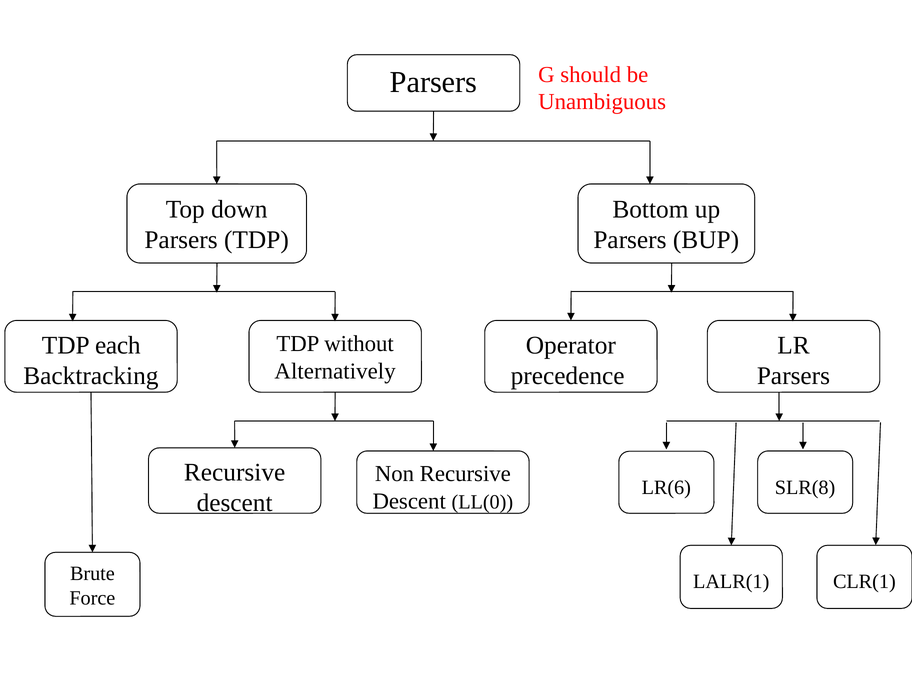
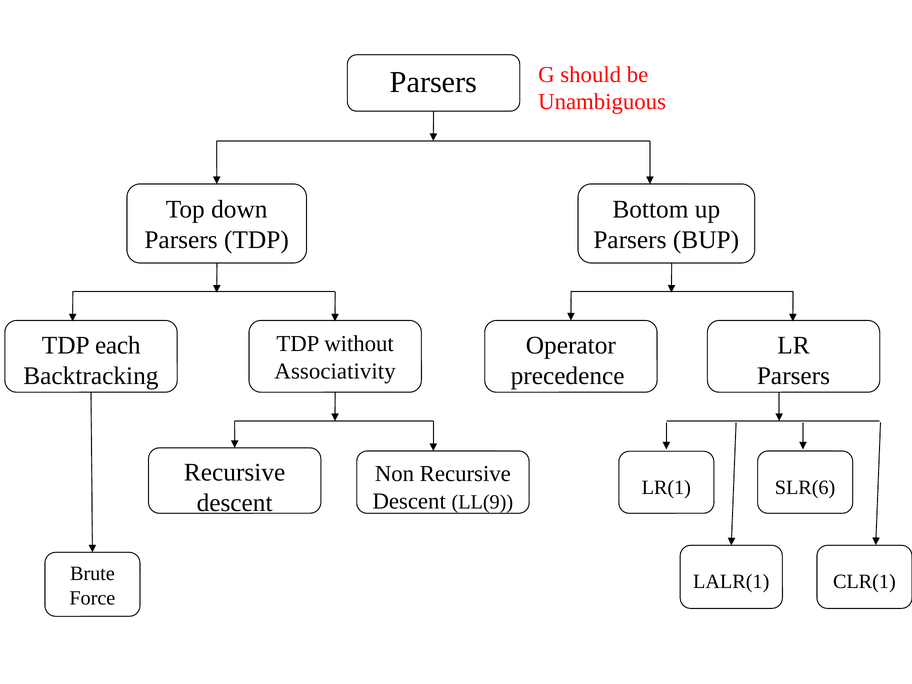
Alternatively: Alternatively -> Associativity
SLR(8: SLR(8 -> SLR(6
LR(6: LR(6 -> LR(1
LL(0: LL(0 -> LL(9
